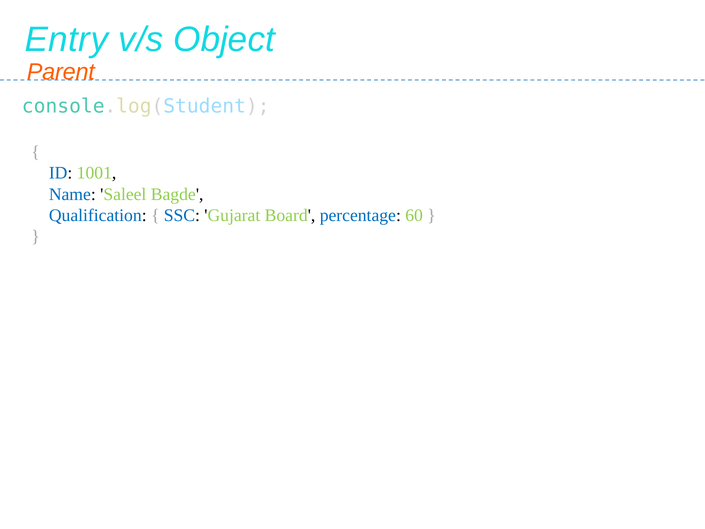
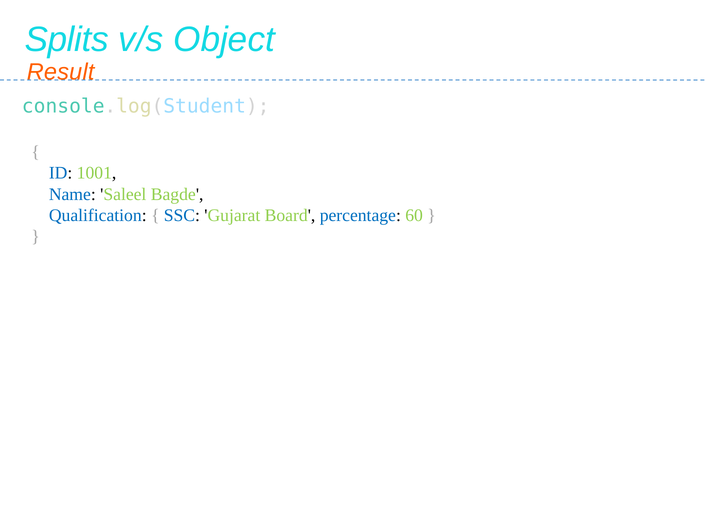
Entry: Entry -> Splits
Parent: Parent -> Result
